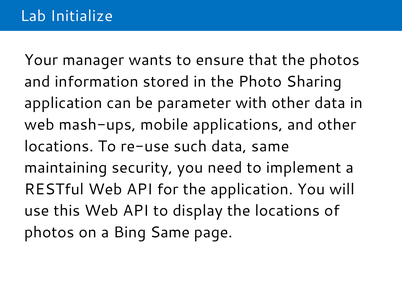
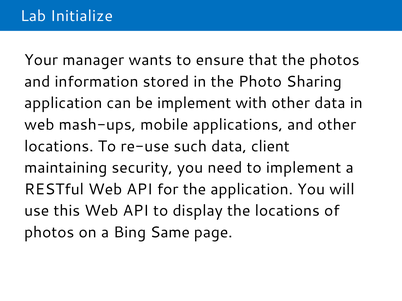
be parameter: parameter -> implement
data same: same -> client
